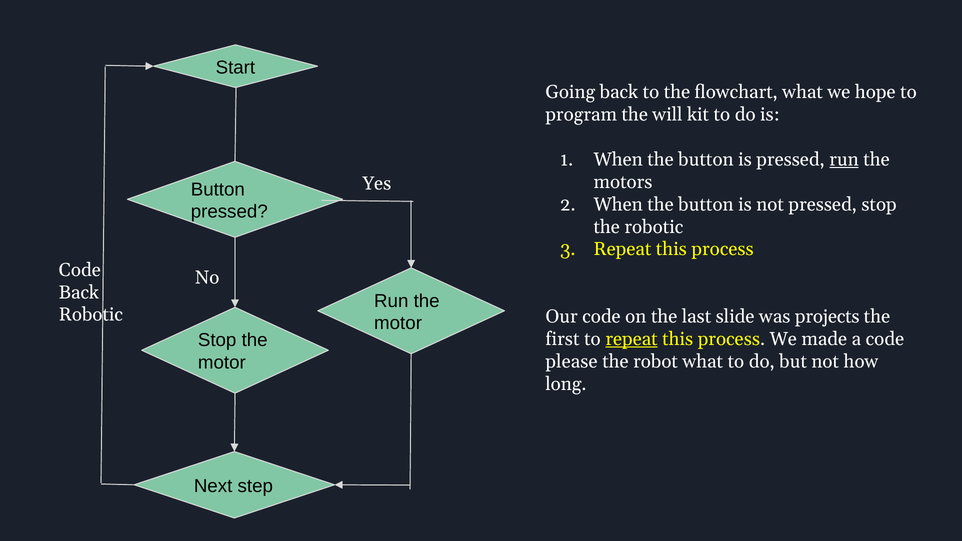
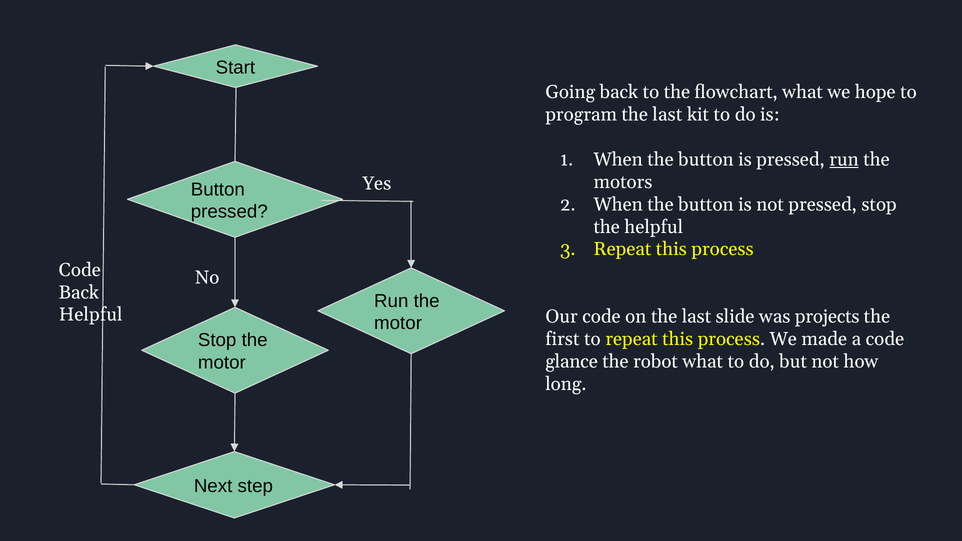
program the will: will -> last
the robotic: robotic -> helpful
Robotic at (91, 315): Robotic -> Helpful
repeat at (632, 339) underline: present -> none
please: please -> glance
